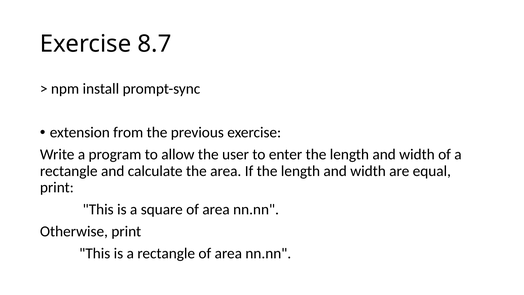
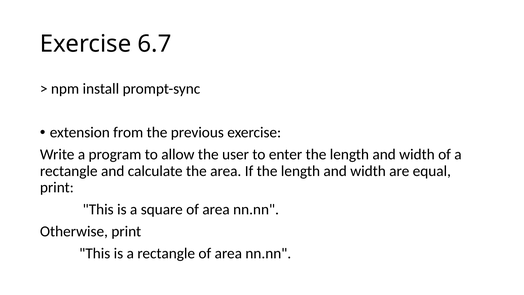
8.7: 8.7 -> 6.7
